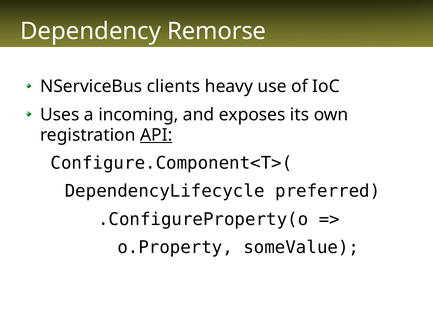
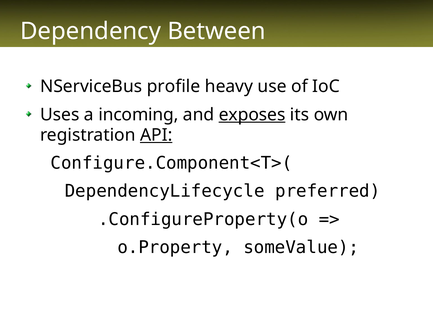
Remorse: Remorse -> Between
clients: clients -> profile
exposes underline: none -> present
